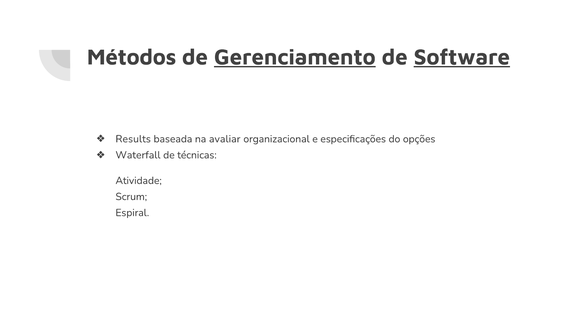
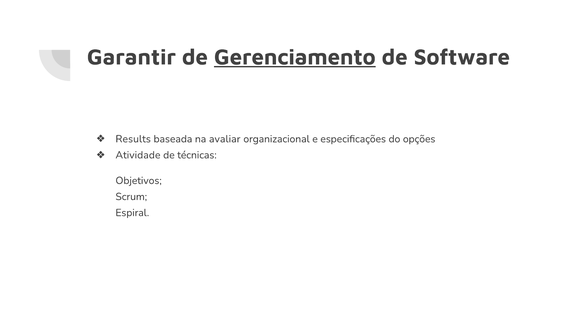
Métodos: Métodos -> Garantir
Software underline: present -> none
Waterfall: Waterfall -> Atividade
Atividade: Atividade -> Objetivos
